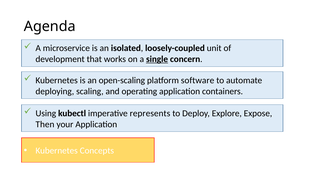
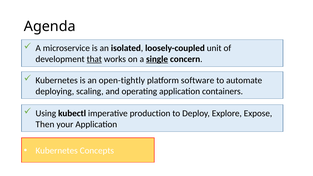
that underline: none -> present
open-scaling: open-scaling -> open-tightly
represents: represents -> production
